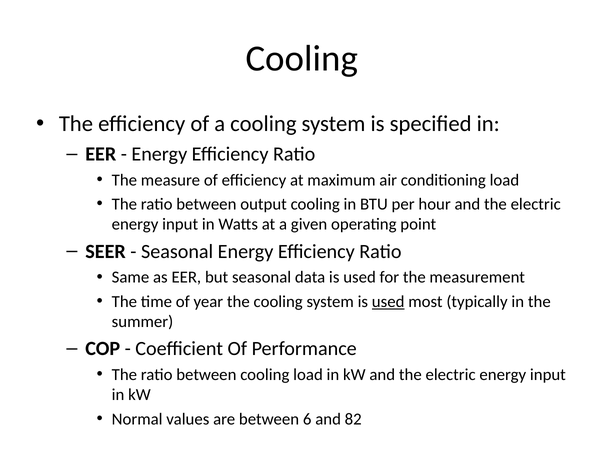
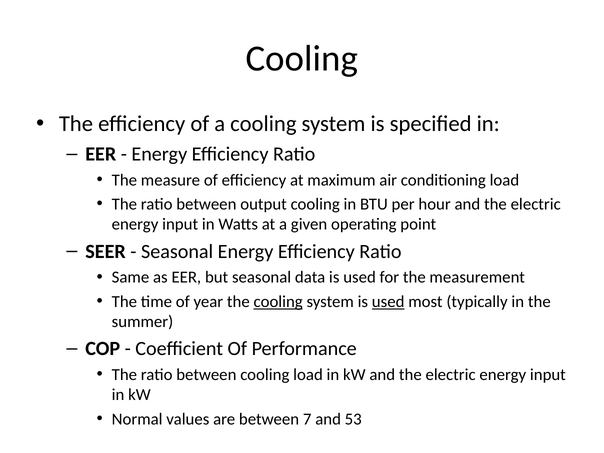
cooling at (278, 302) underline: none -> present
6: 6 -> 7
82: 82 -> 53
